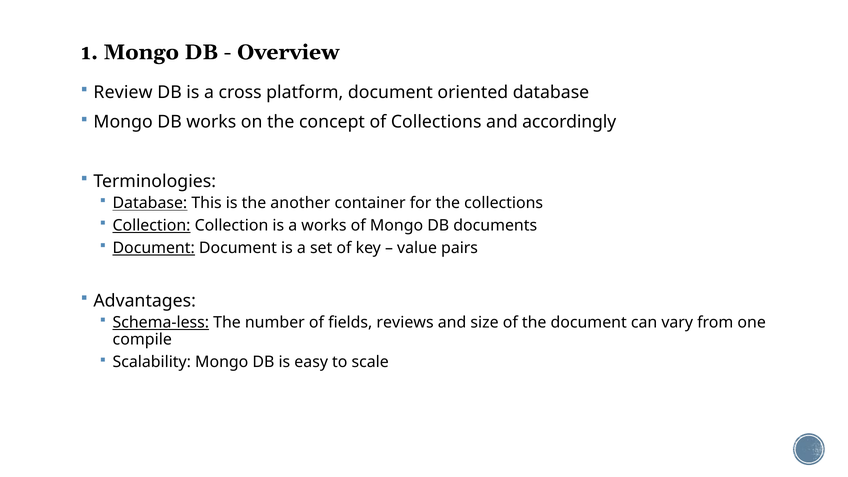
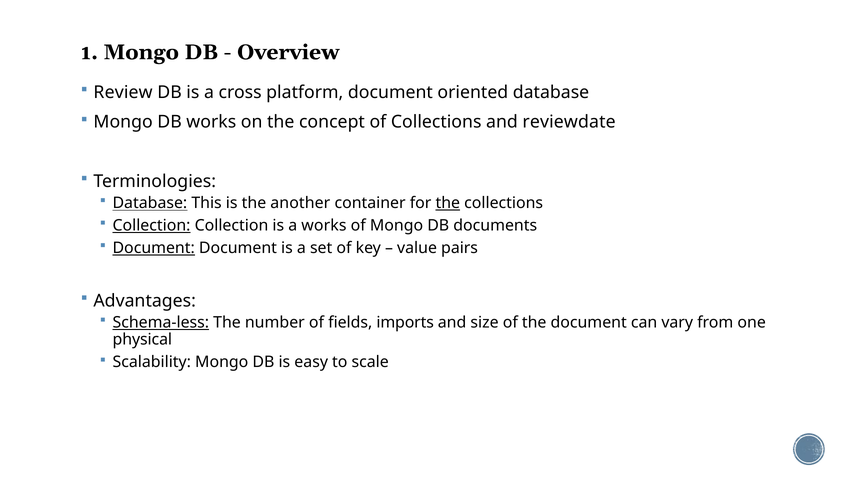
accordingly: accordingly -> reviewdate
the at (448, 203) underline: none -> present
reviews: reviews -> imports
compile: compile -> physical
